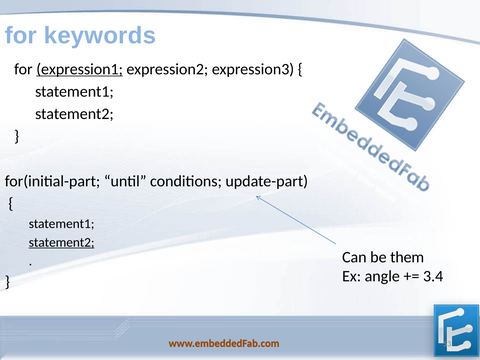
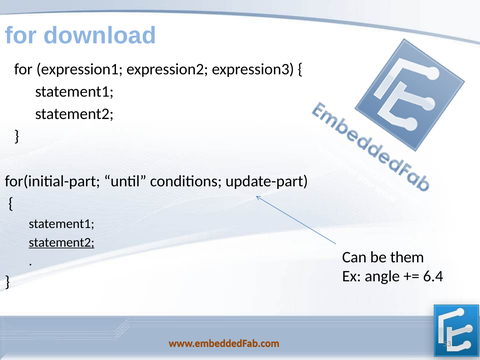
keywords: keywords -> download
expression1 underline: present -> none
3.4: 3.4 -> 6.4
